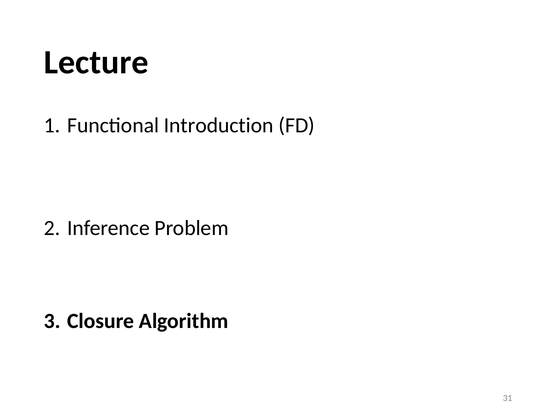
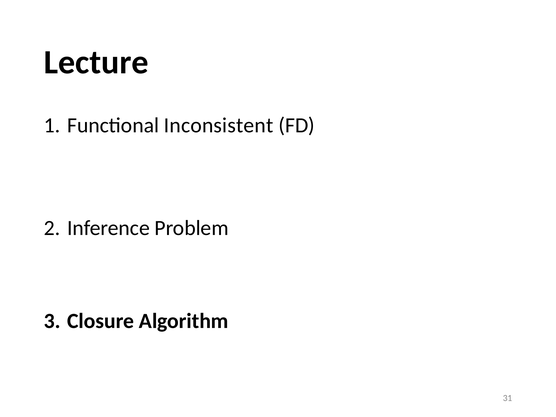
Introduction: Introduction -> Inconsistent
